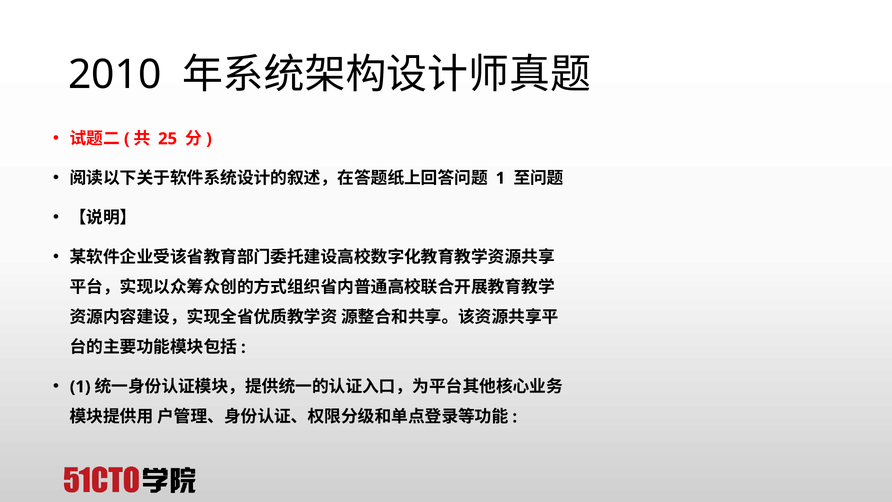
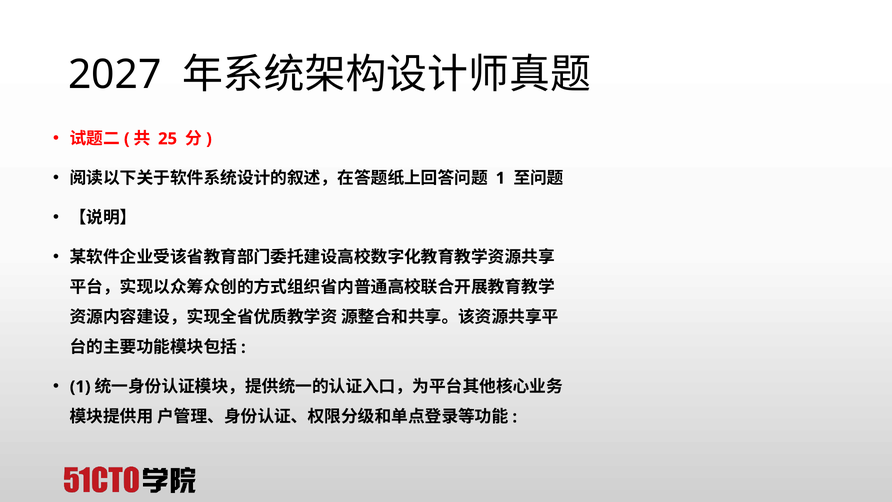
2010: 2010 -> 2027
